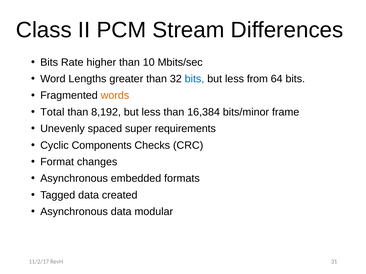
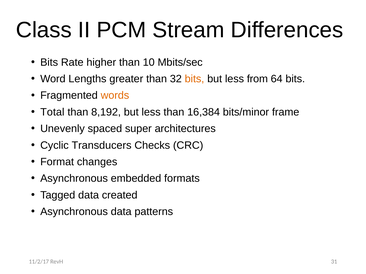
bits at (194, 79) colour: blue -> orange
requirements: requirements -> architectures
Components: Components -> Transducers
modular: modular -> patterns
